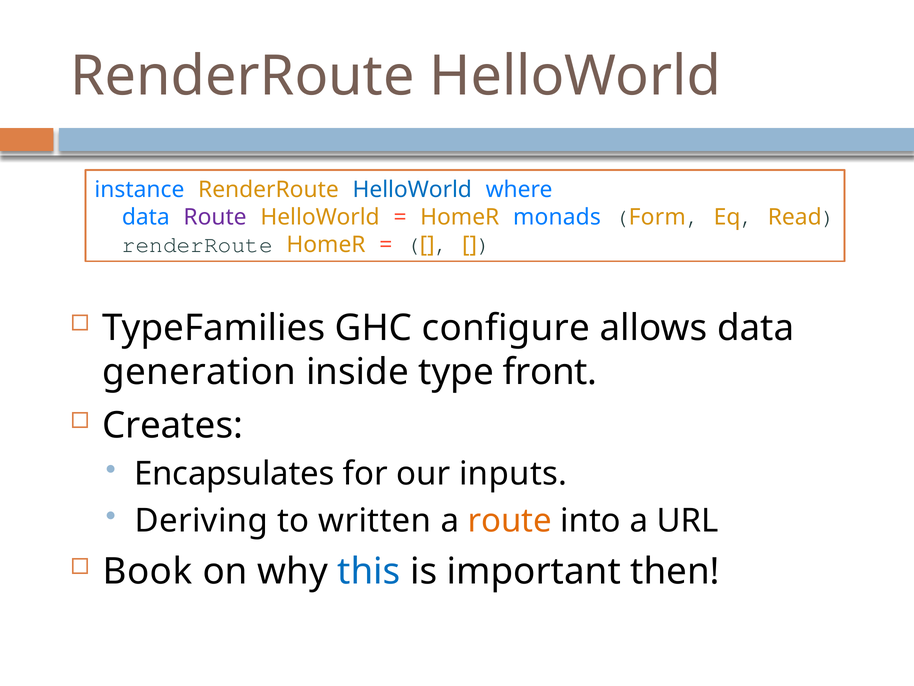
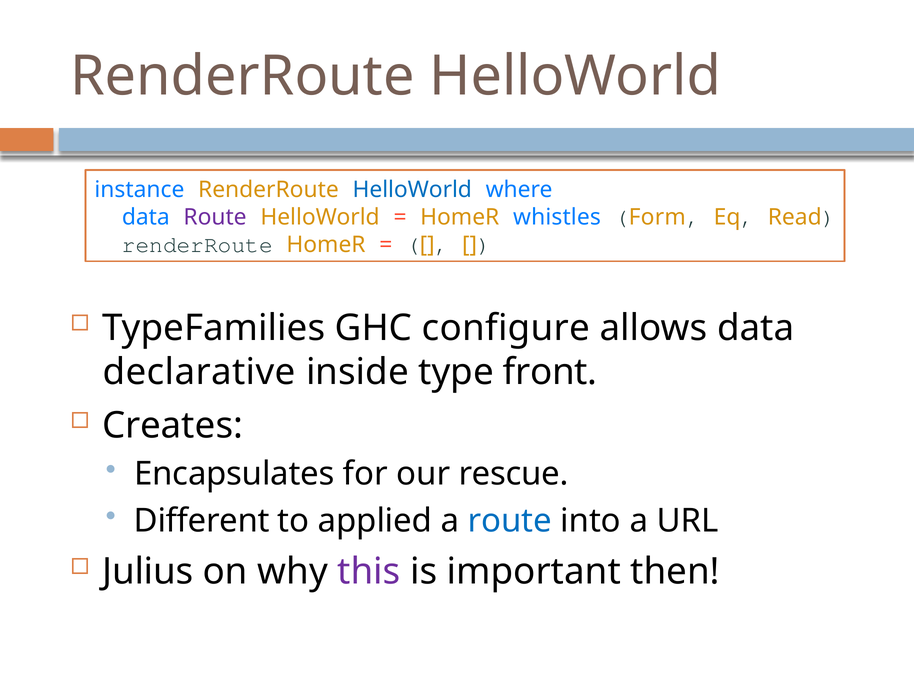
monads: monads -> whistles
generation: generation -> declarative
inputs: inputs -> rescue
Deriving: Deriving -> Different
written: written -> applied
route at (510, 520) colour: orange -> blue
Book: Book -> Julius
this colour: blue -> purple
